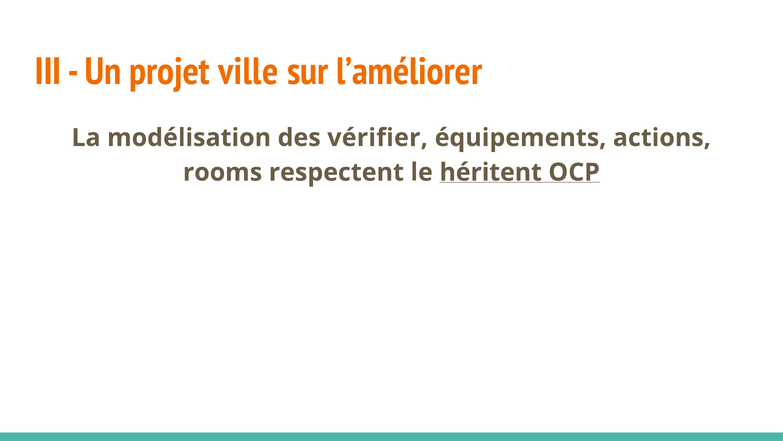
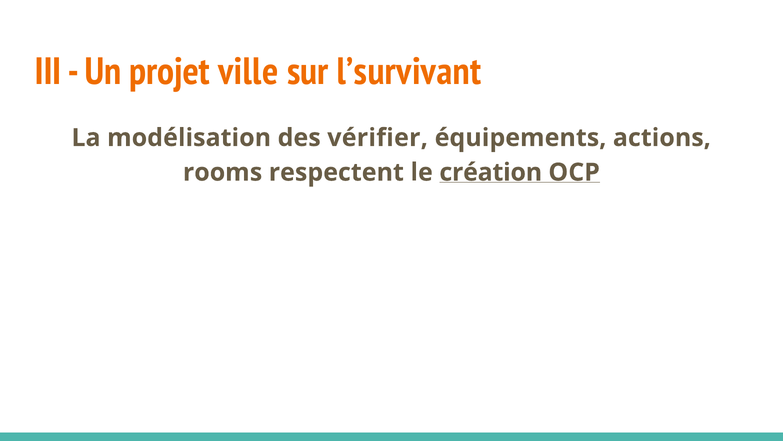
l’améliorer: l’améliorer -> l’survivant
héritent: héritent -> création
